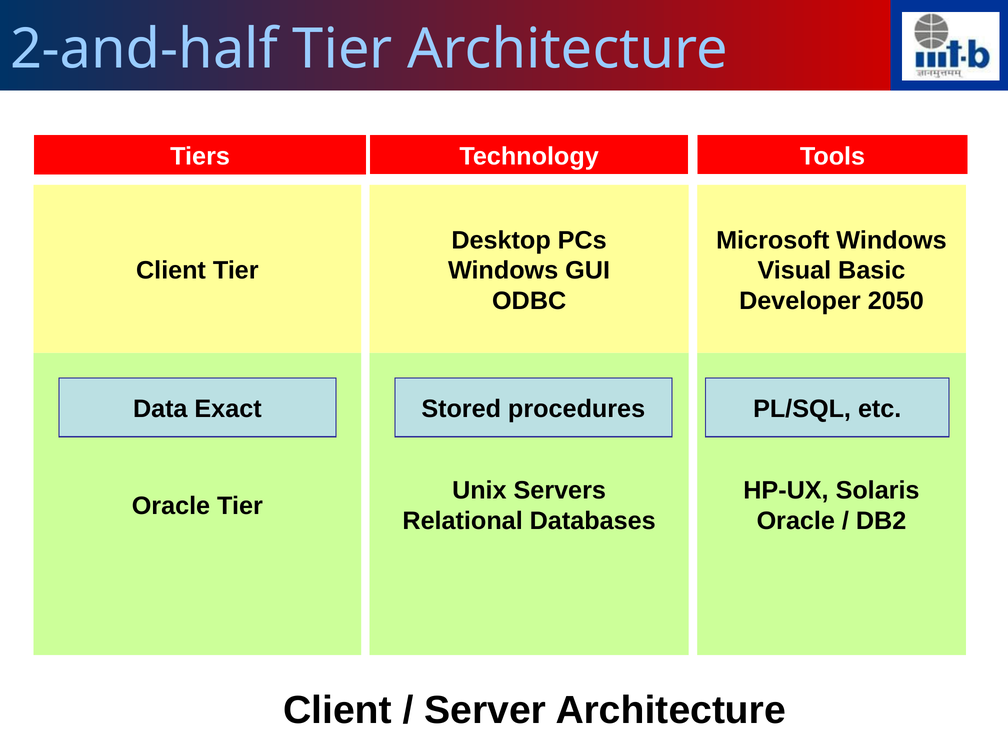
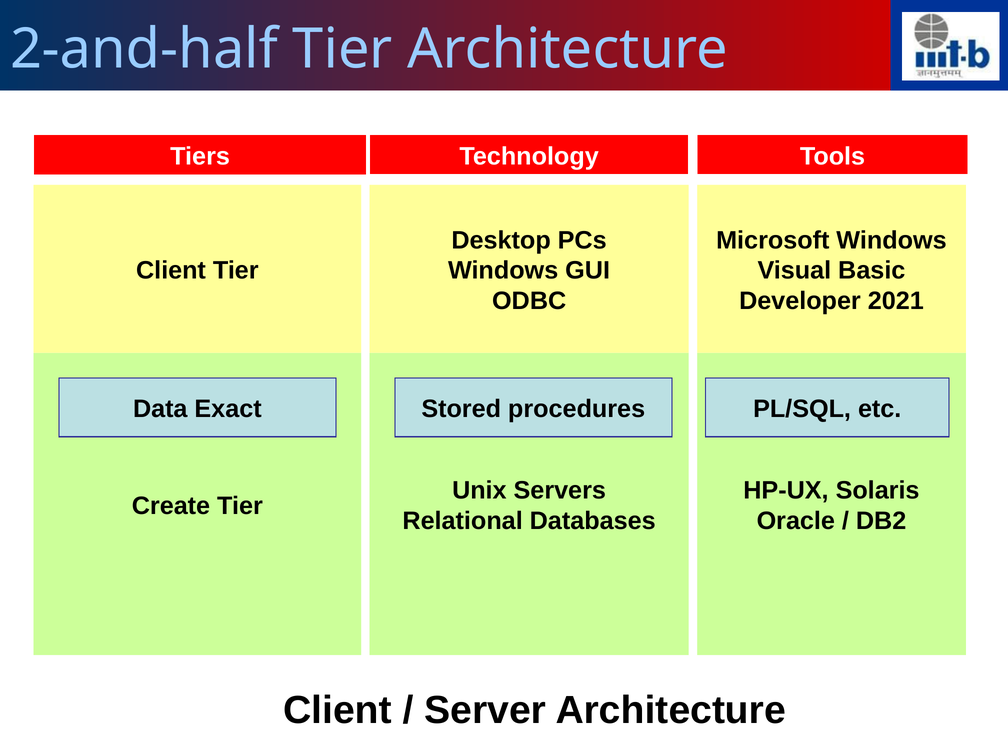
2050: 2050 -> 2021
Oracle at (171, 506): Oracle -> Create
